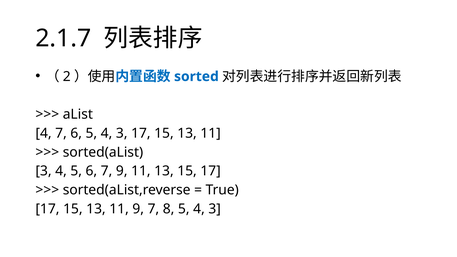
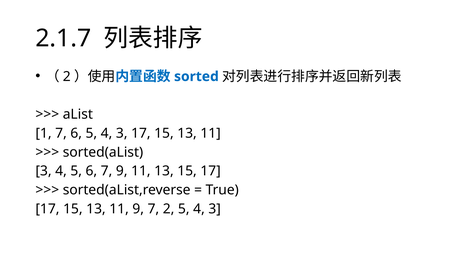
4 at (44, 133): 4 -> 1
7 8: 8 -> 2
